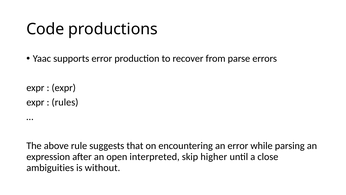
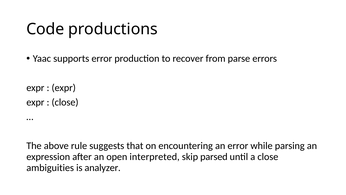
rules at (65, 102): rules -> close
higher: higher -> parsed
without: without -> analyzer
